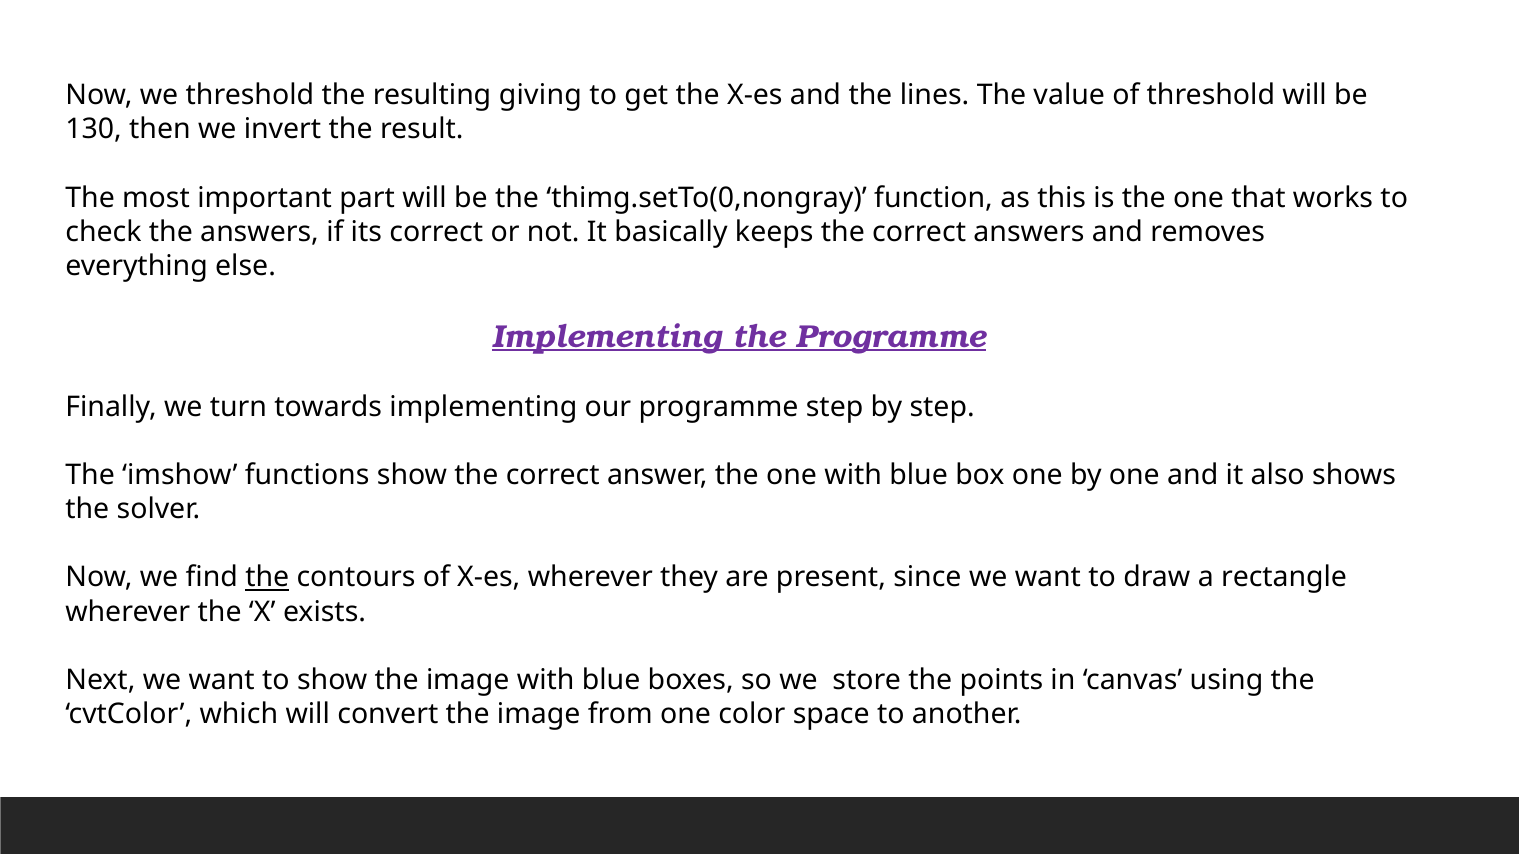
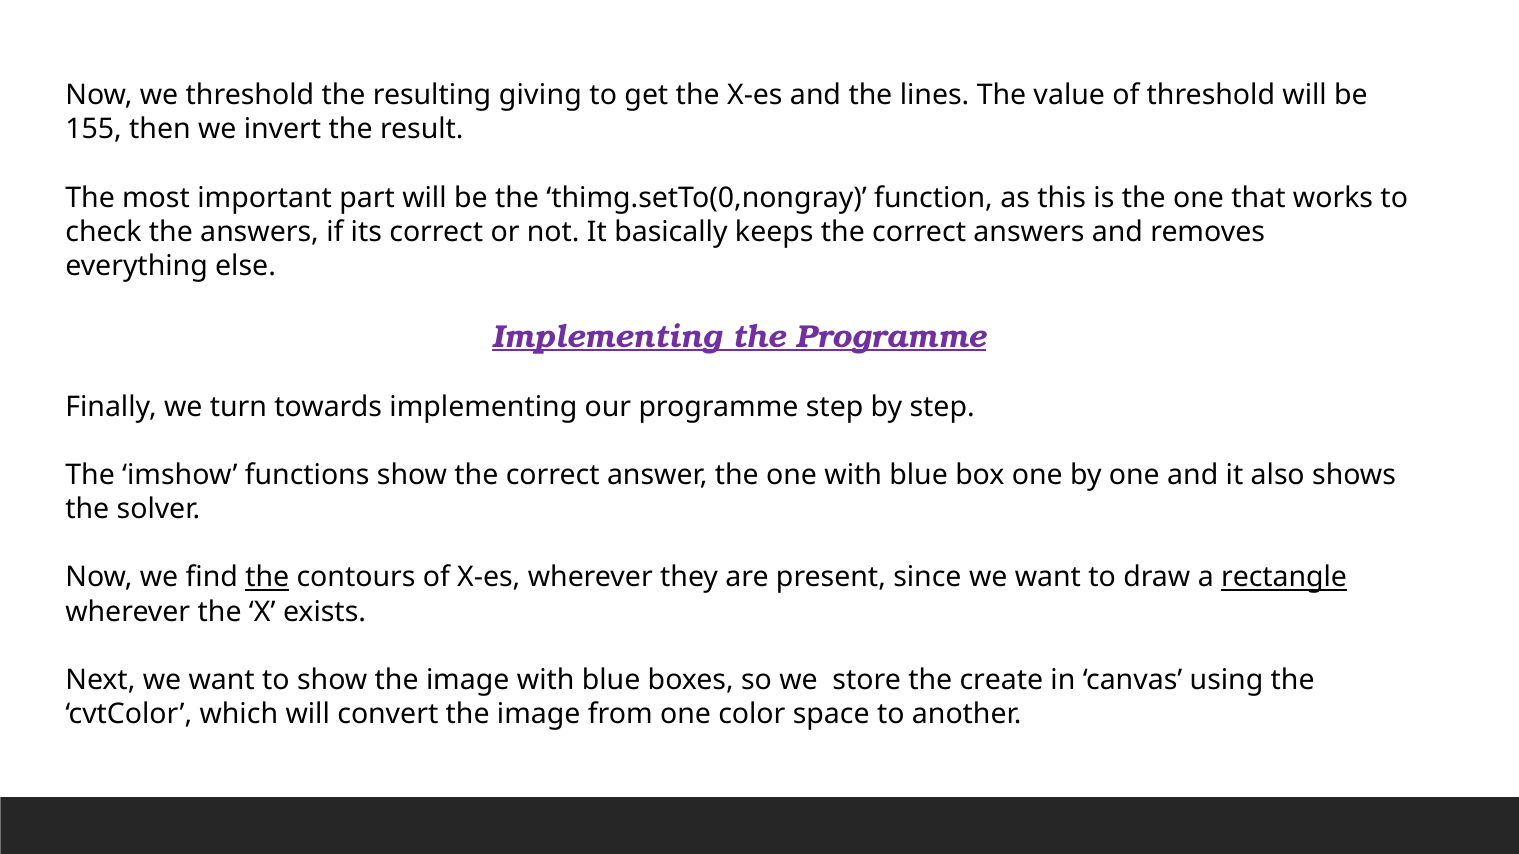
130: 130 -> 155
rectangle underline: none -> present
points: points -> create
